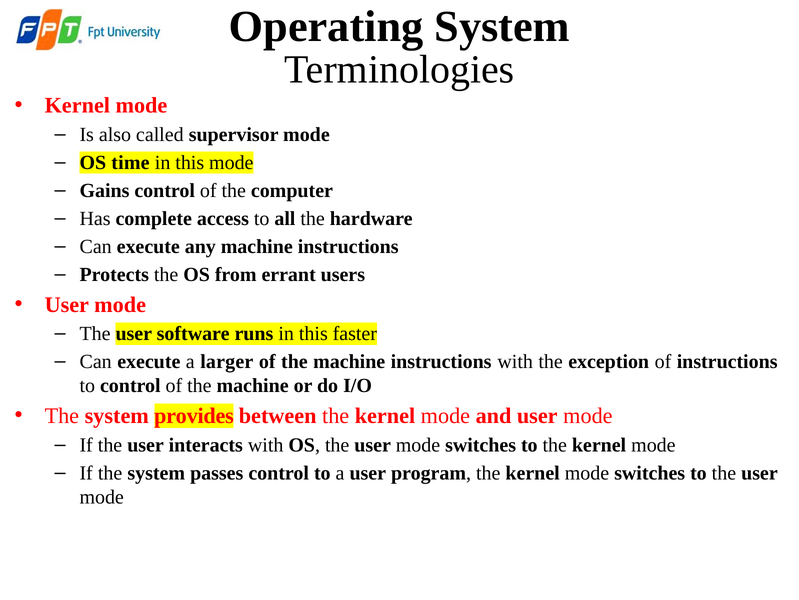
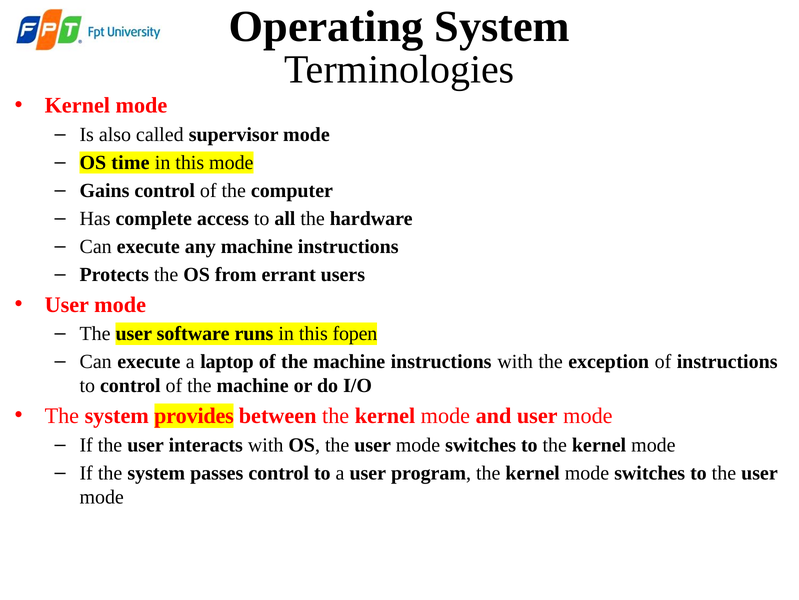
faster: faster -> fopen
larger: larger -> laptop
